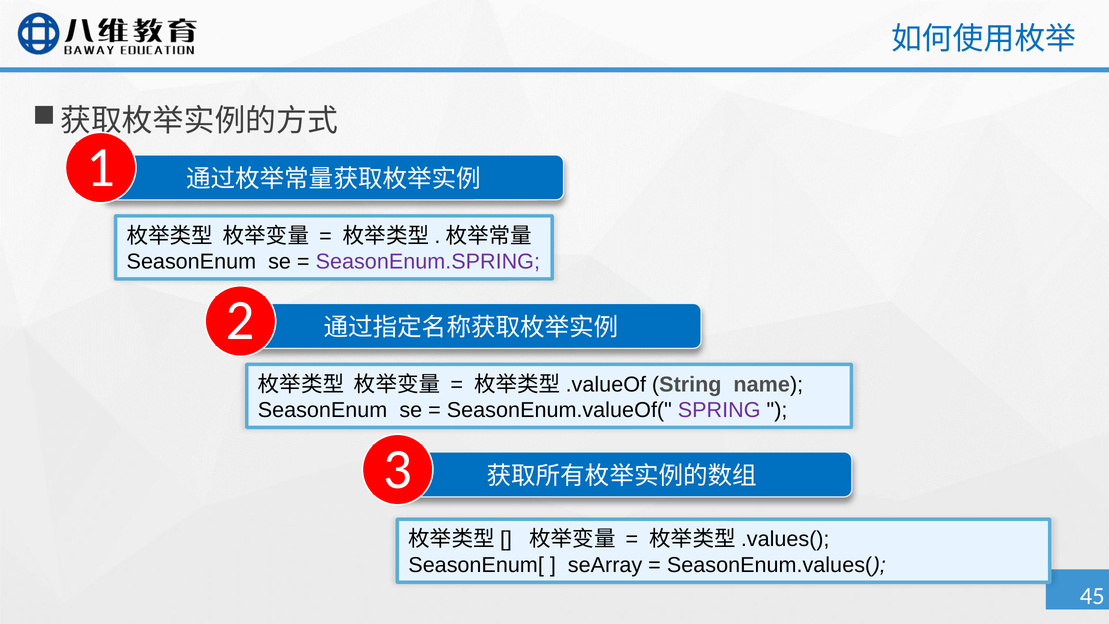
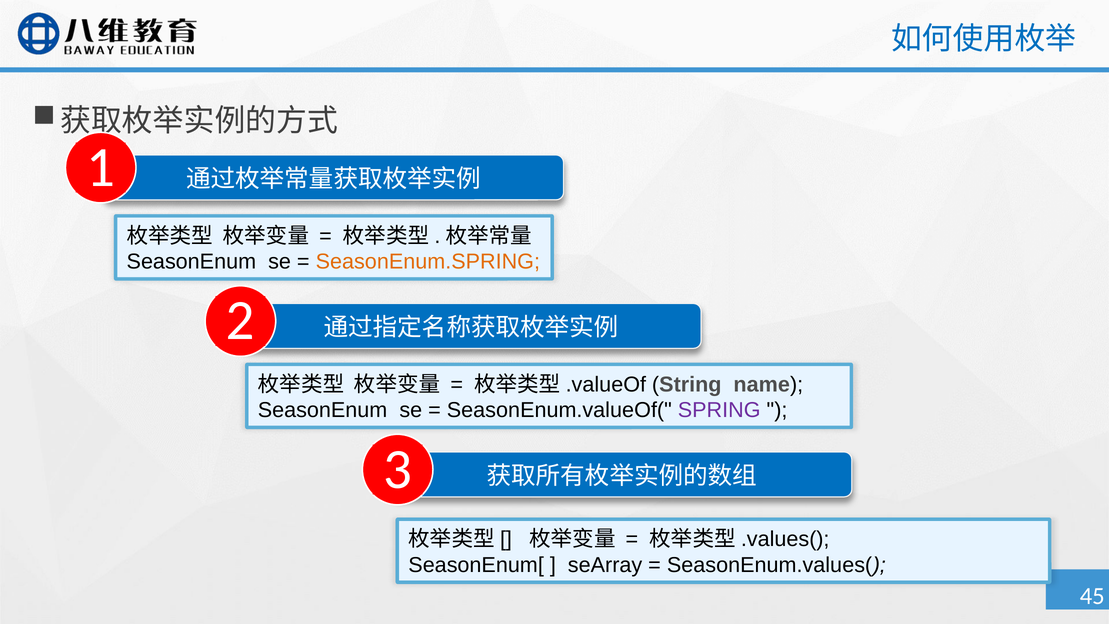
SeasonEnum.SPRING colour: purple -> orange
